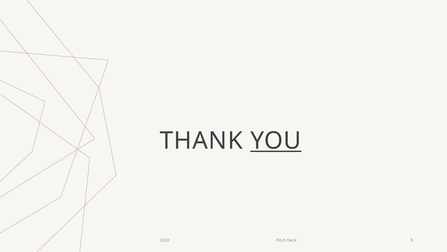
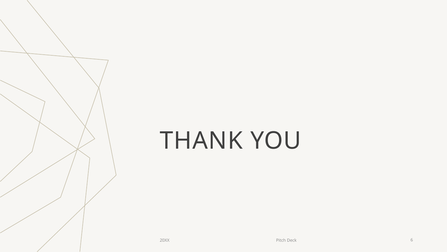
YOU underline: present -> none
